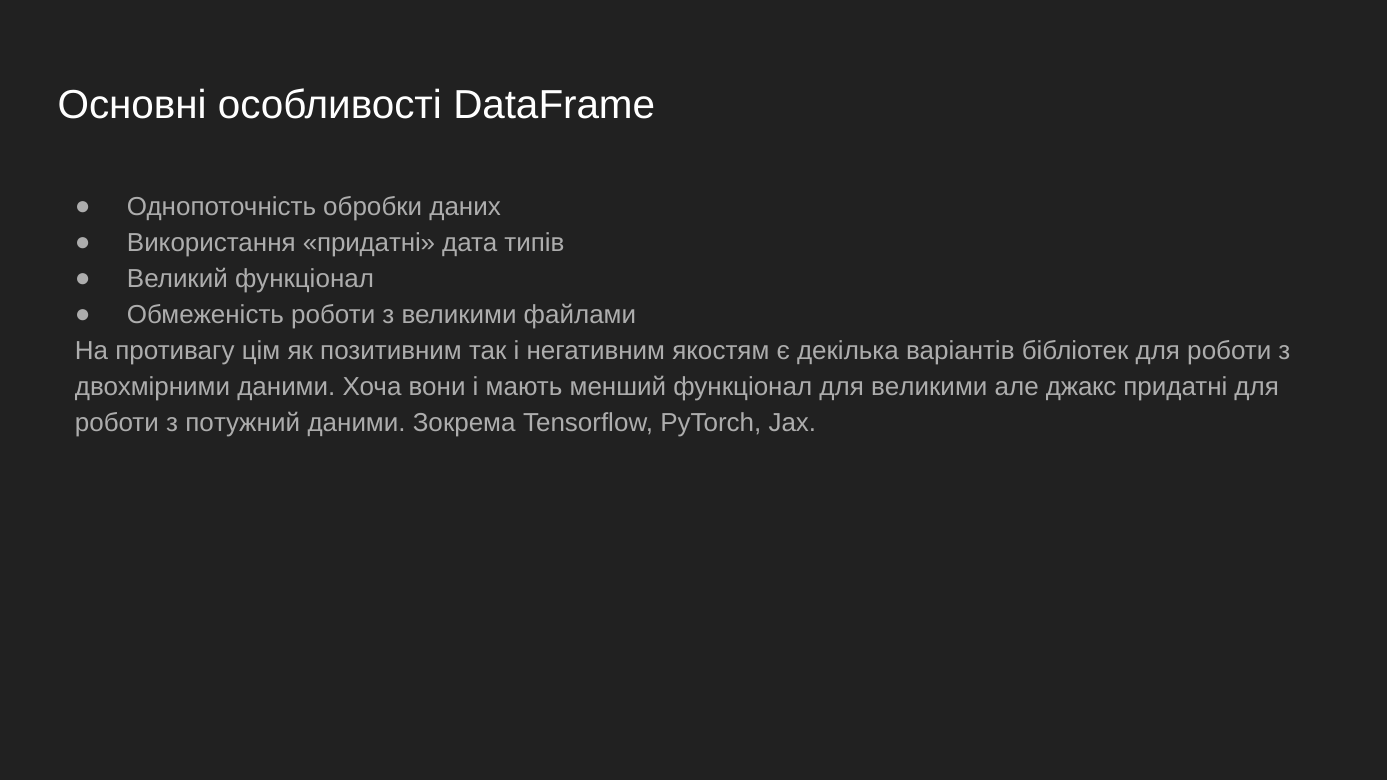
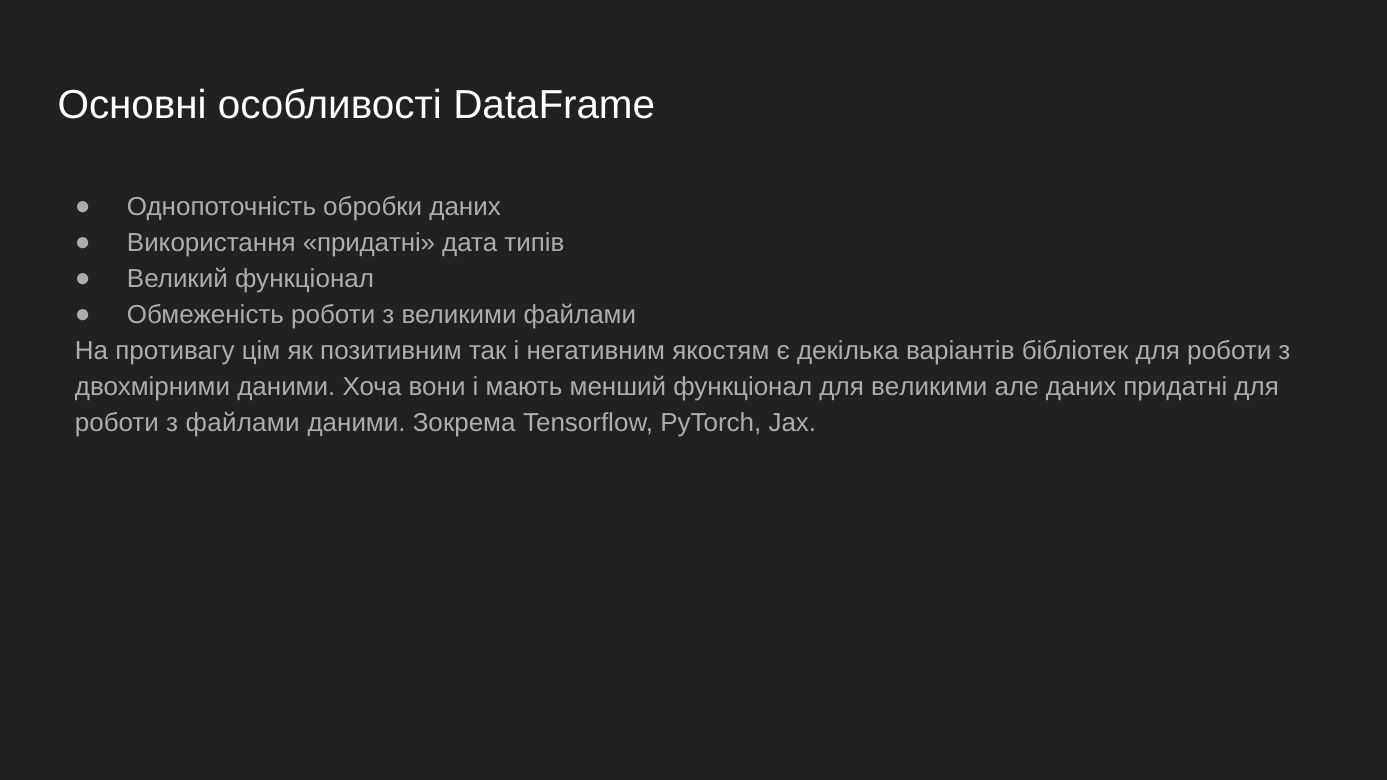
але джакс: джакс -> даних
з потужний: потужний -> файлами
